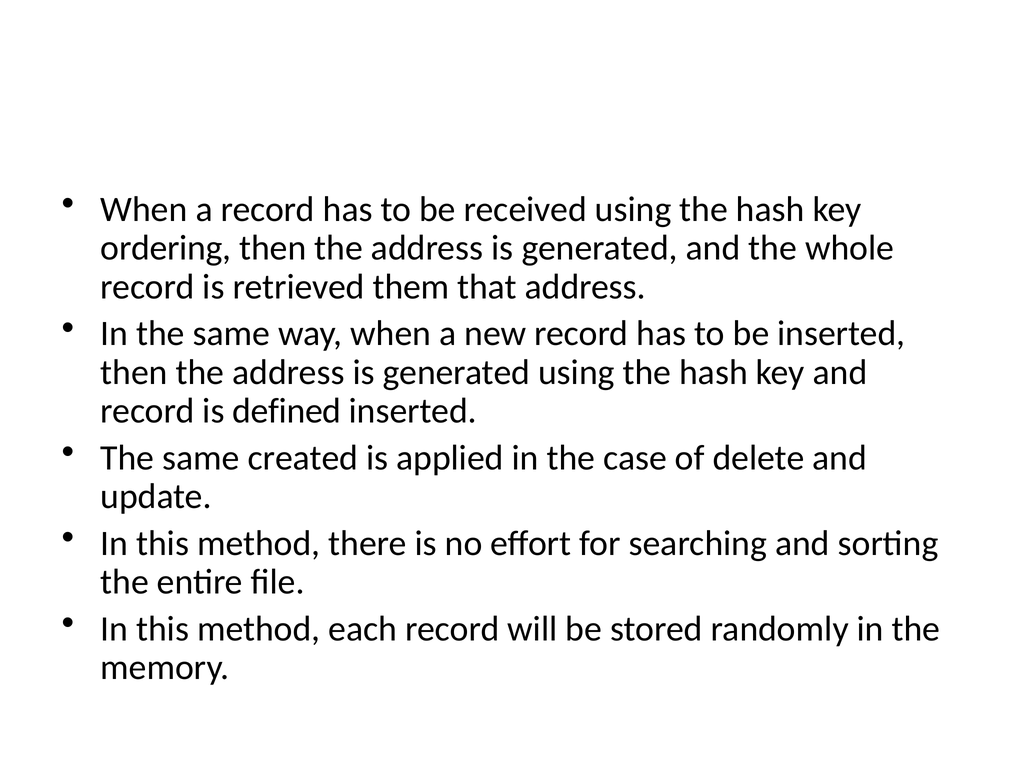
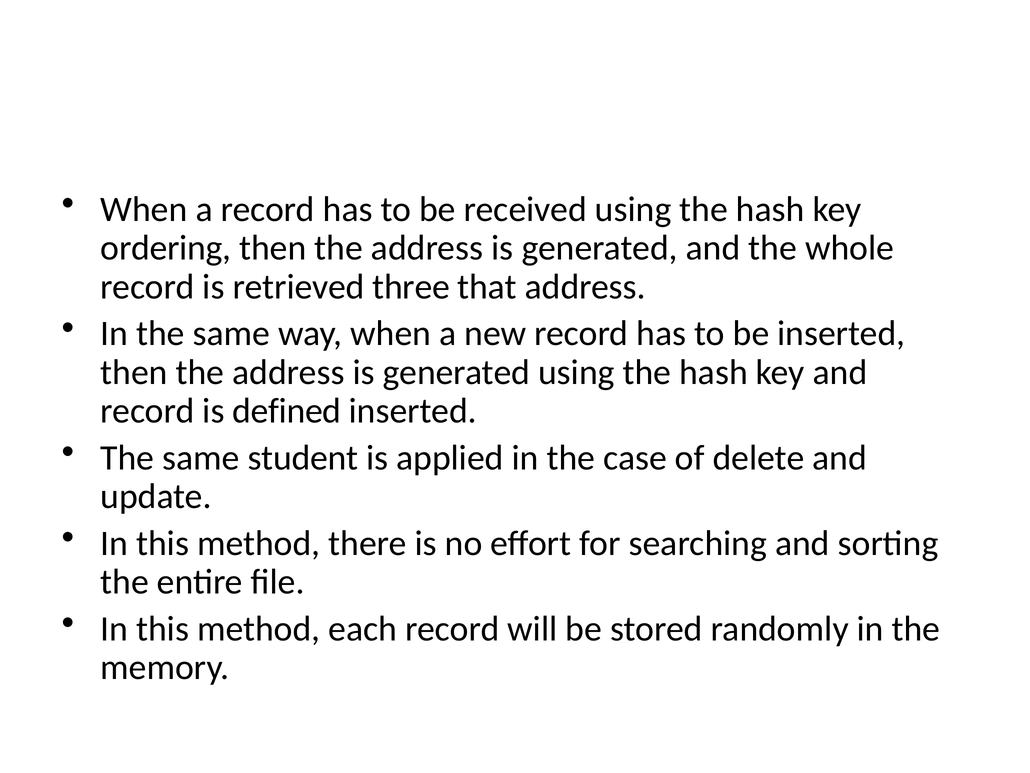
them: them -> three
created: created -> student
